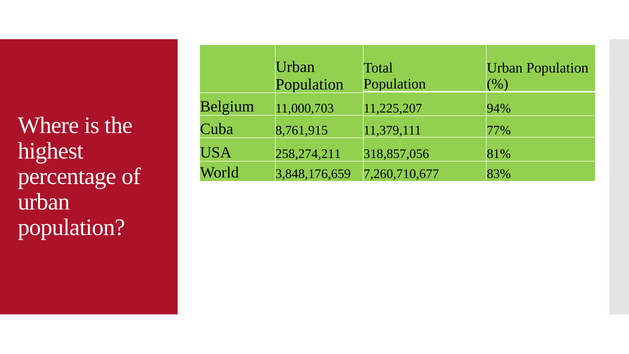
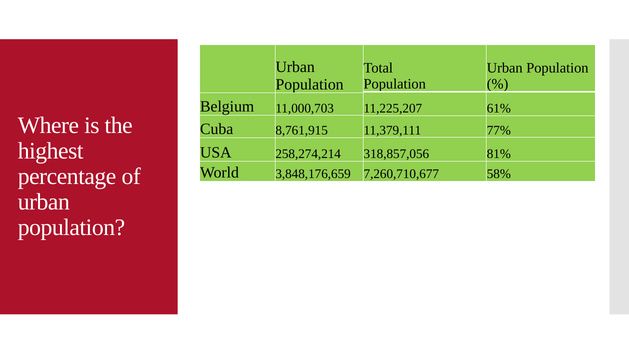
94%: 94% -> 61%
258,274,211: 258,274,211 -> 258,274,214
83%: 83% -> 58%
